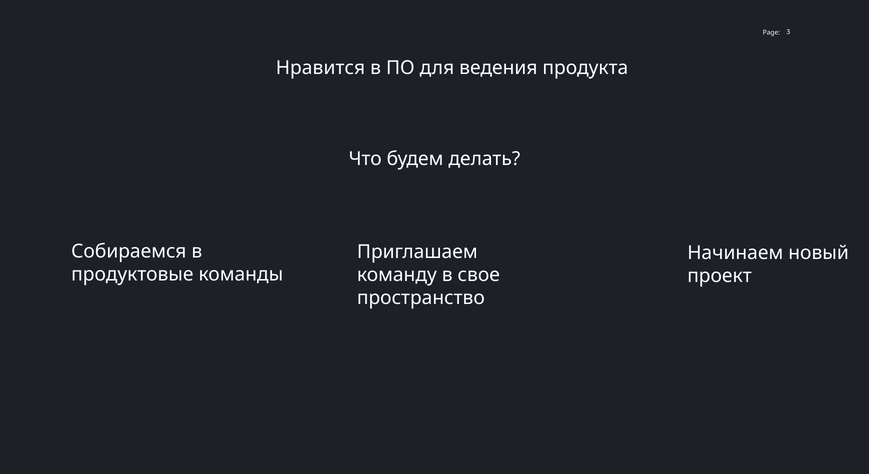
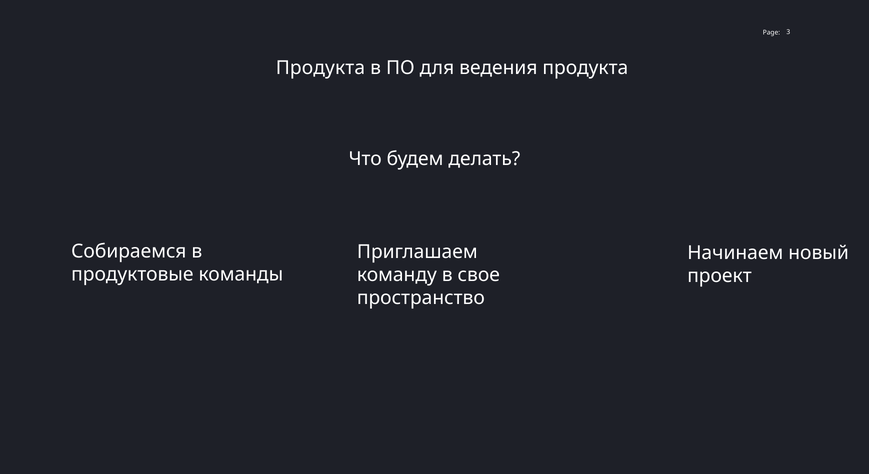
Нравится at (320, 68): Нравится -> Продукта
